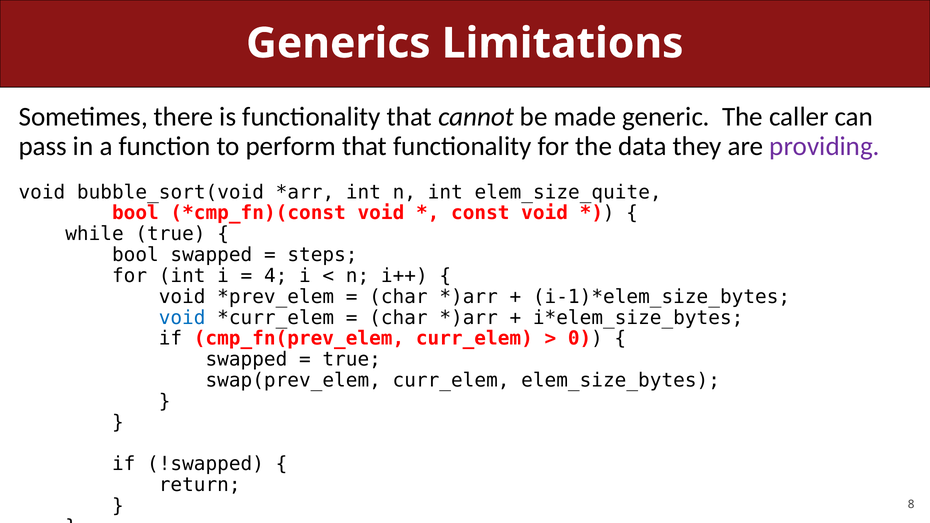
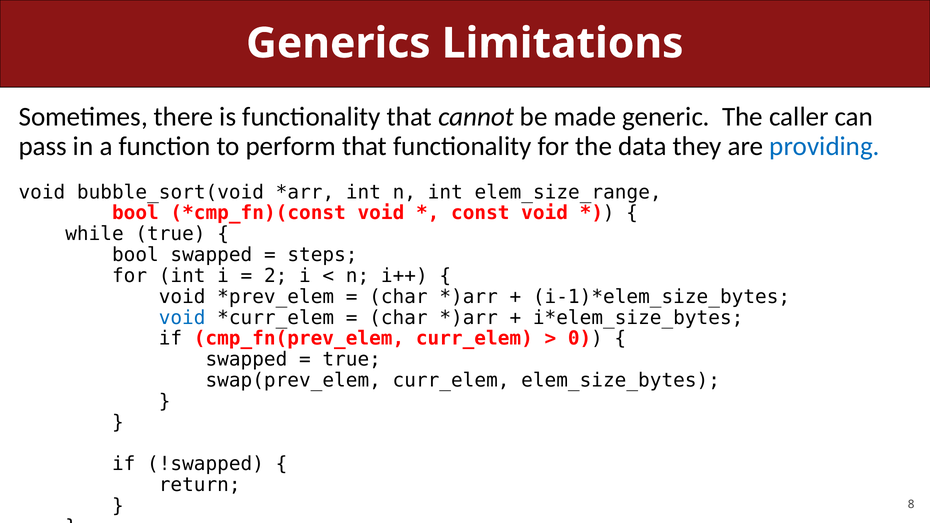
providing colour: purple -> blue
elem_size_quite: elem_size_quite -> elem_size_range
4: 4 -> 2
